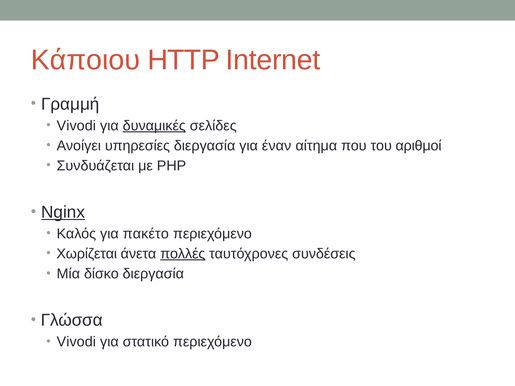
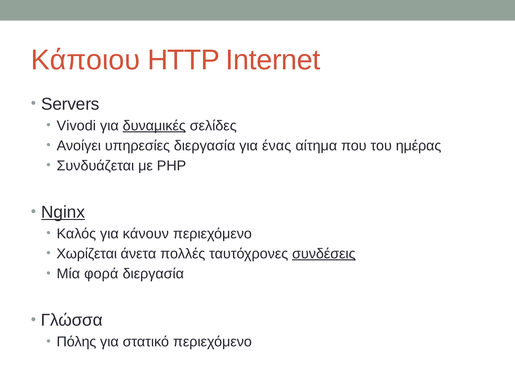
Γραμμή: Γραμμή -> Servers
έναν: έναν -> ένας
αριθμοί: αριθμοί -> ημέρας
πακέτο: πακέτο -> κάνουν
πολλές underline: present -> none
συνδέσεις underline: none -> present
δίσκο: δίσκο -> φορά
Vivodi at (76, 342): Vivodi -> Πόλης
